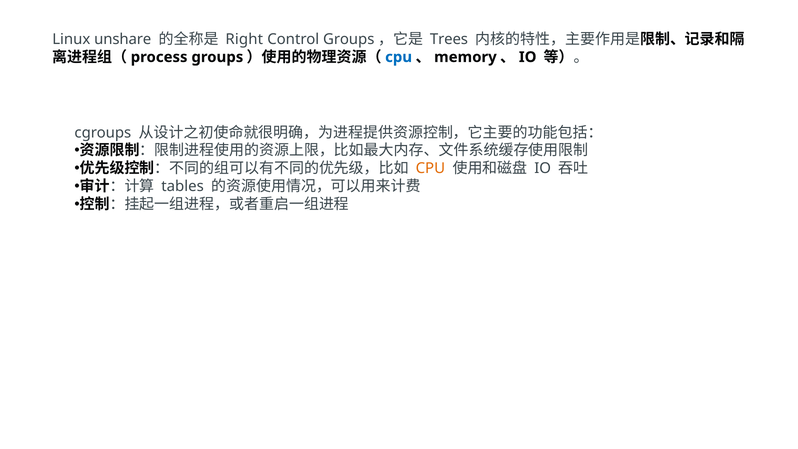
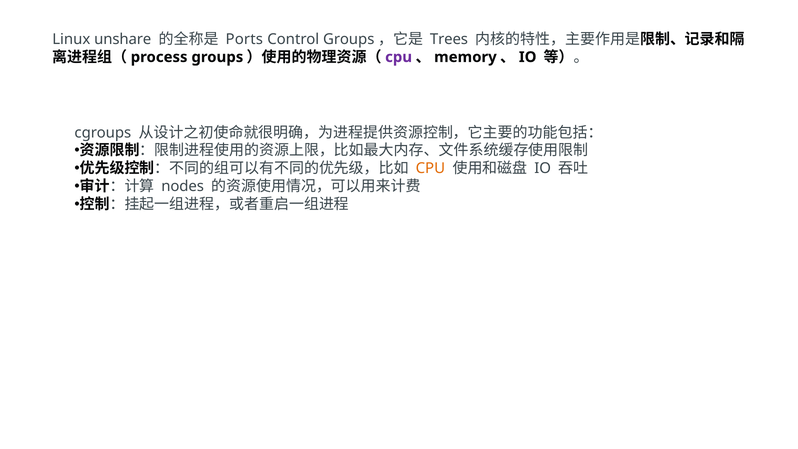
Right: Right -> Ports
cpu at (399, 57) colour: blue -> purple
tables: tables -> nodes
